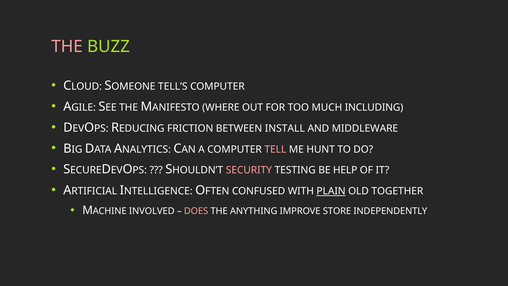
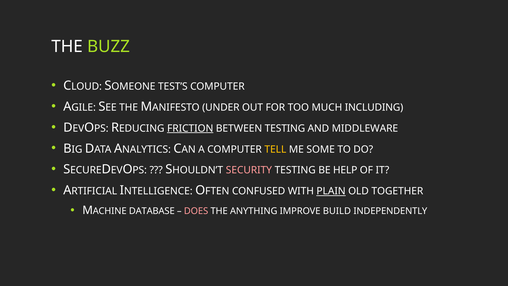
THE at (67, 47) colour: pink -> white
TELL’S: TELL’S -> TEST’S
WHERE: WHERE -> UNDER
FRICTION underline: none -> present
BETWEEN INSTALL: INSTALL -> TESTING
TELL colour: pink -> yellow
HUNT: HUNT -> SOME
INVOLVED: INVOLVED -> DATABASE
STORE: STORE -> BUILD
